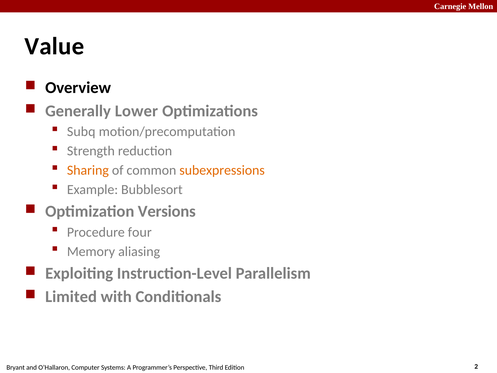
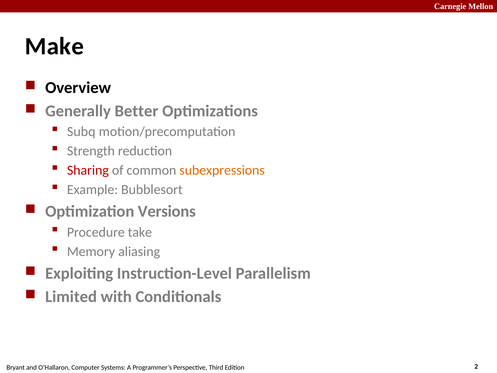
Value: Value -> Make
Lower: Lower -> Better
Sharing colour: orange -> red
four: four -> take
